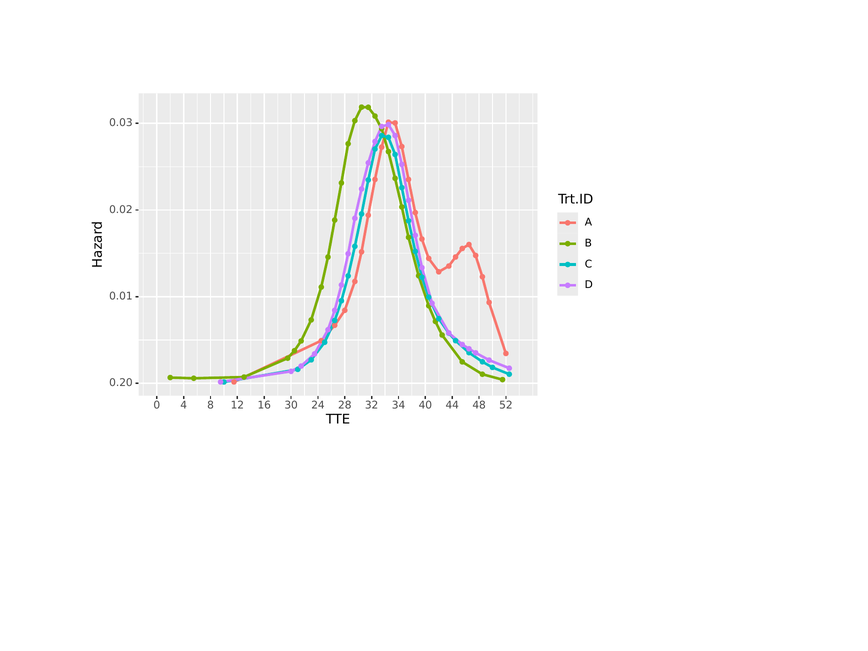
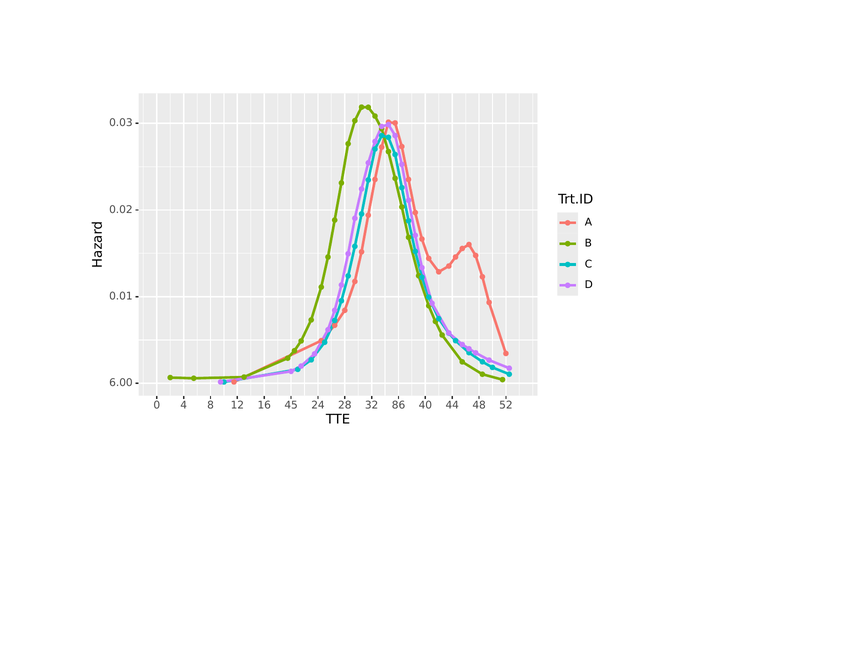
0.20: 0.20 -> 6.00
30: 30 -> 45
34: 34 -> 86
